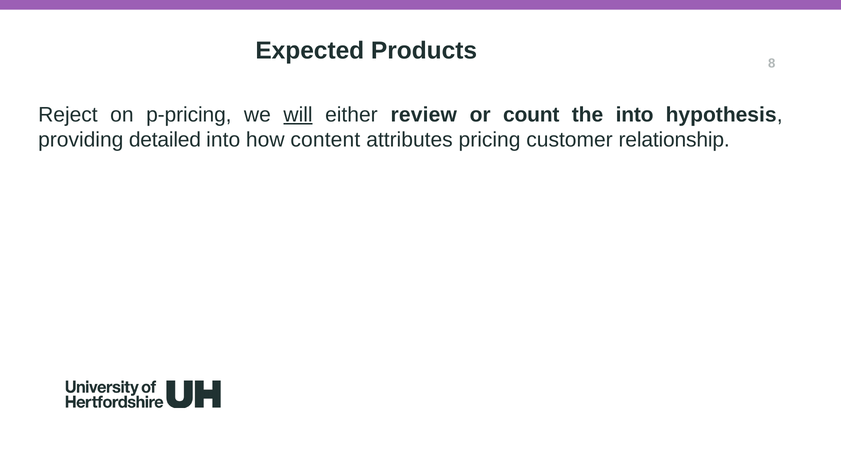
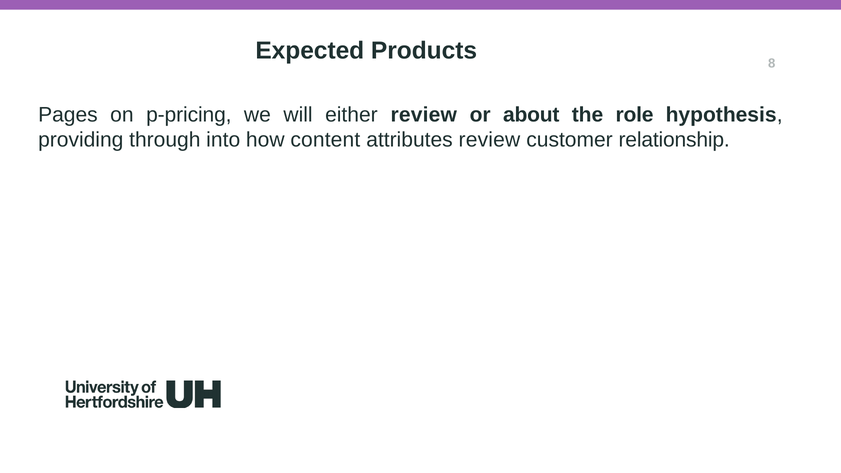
Reject: Reject -> Pages
will underline: present -> none
count: count -> about
the into: into -> role
detailed: detailed -> through
attributes pricing: pricing -> review
